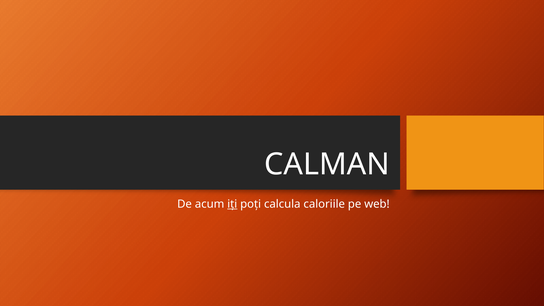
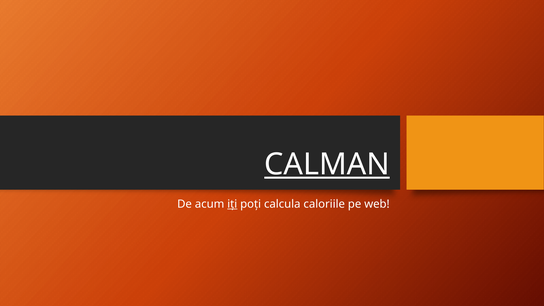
CALMAN underline: none -> present
